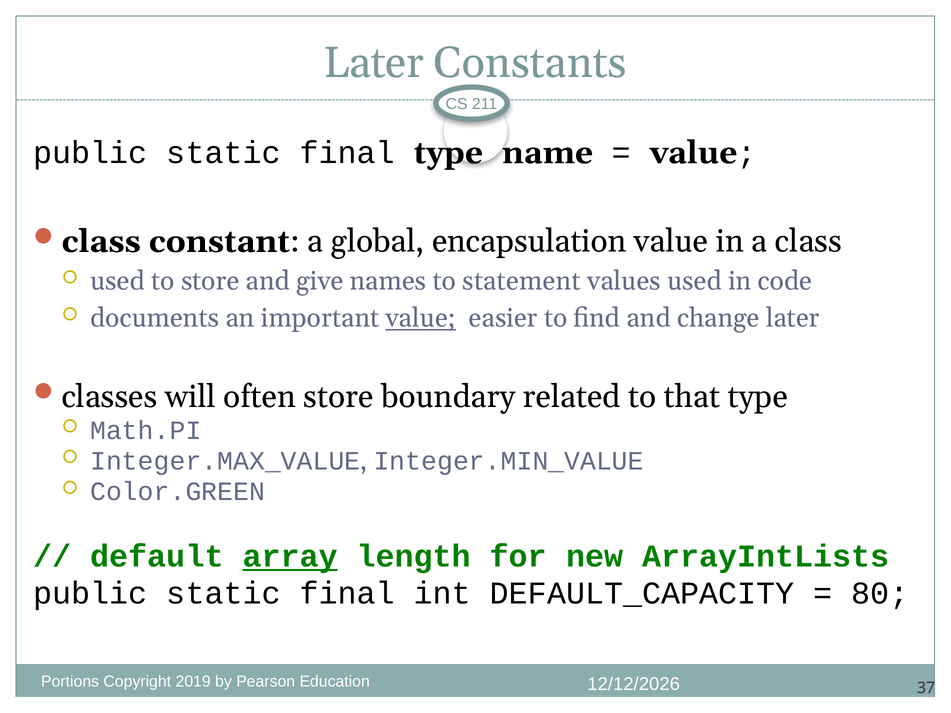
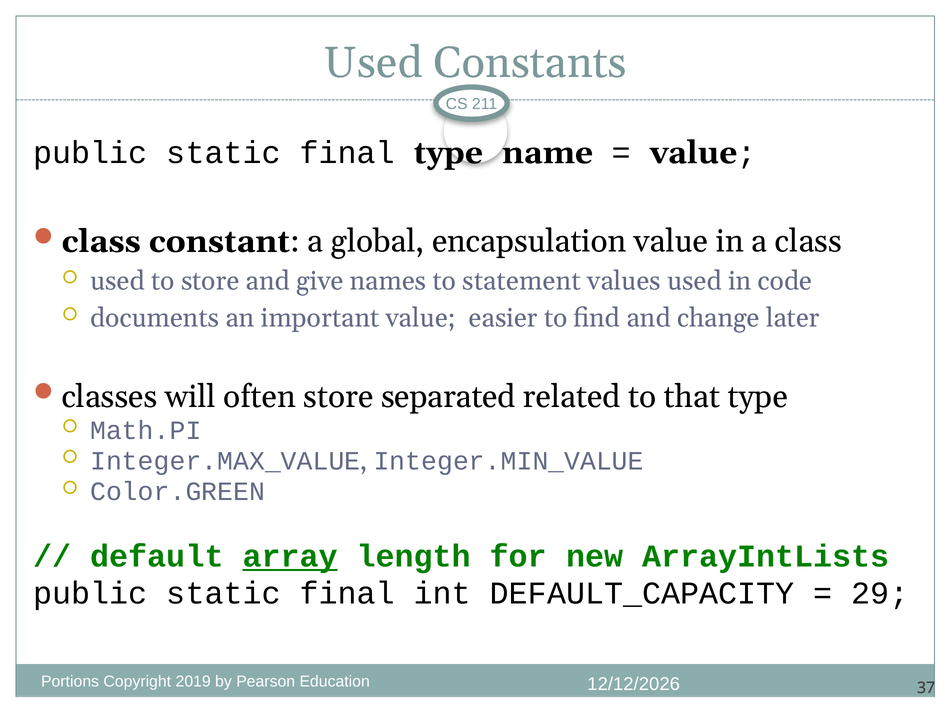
Later at (374, 63): Later -> Used
value at (421, 318) underline: present -> none
boundary: boundary -> separated
80: 80 -> 29
